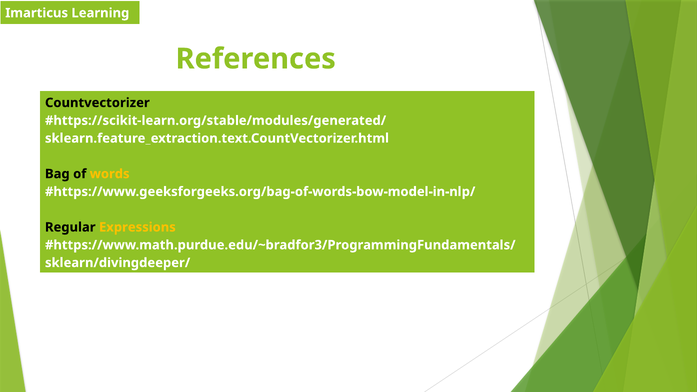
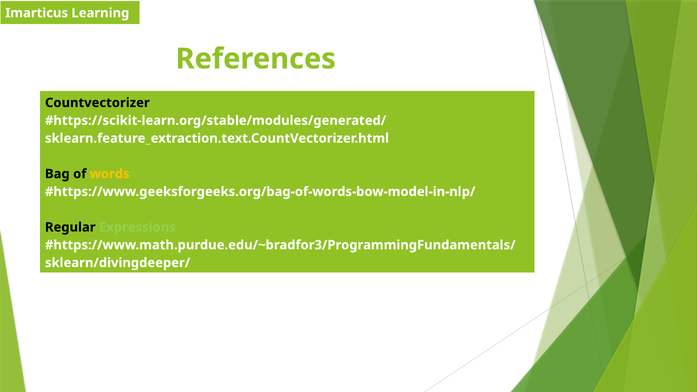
Expressions colour: yellow -> light green
